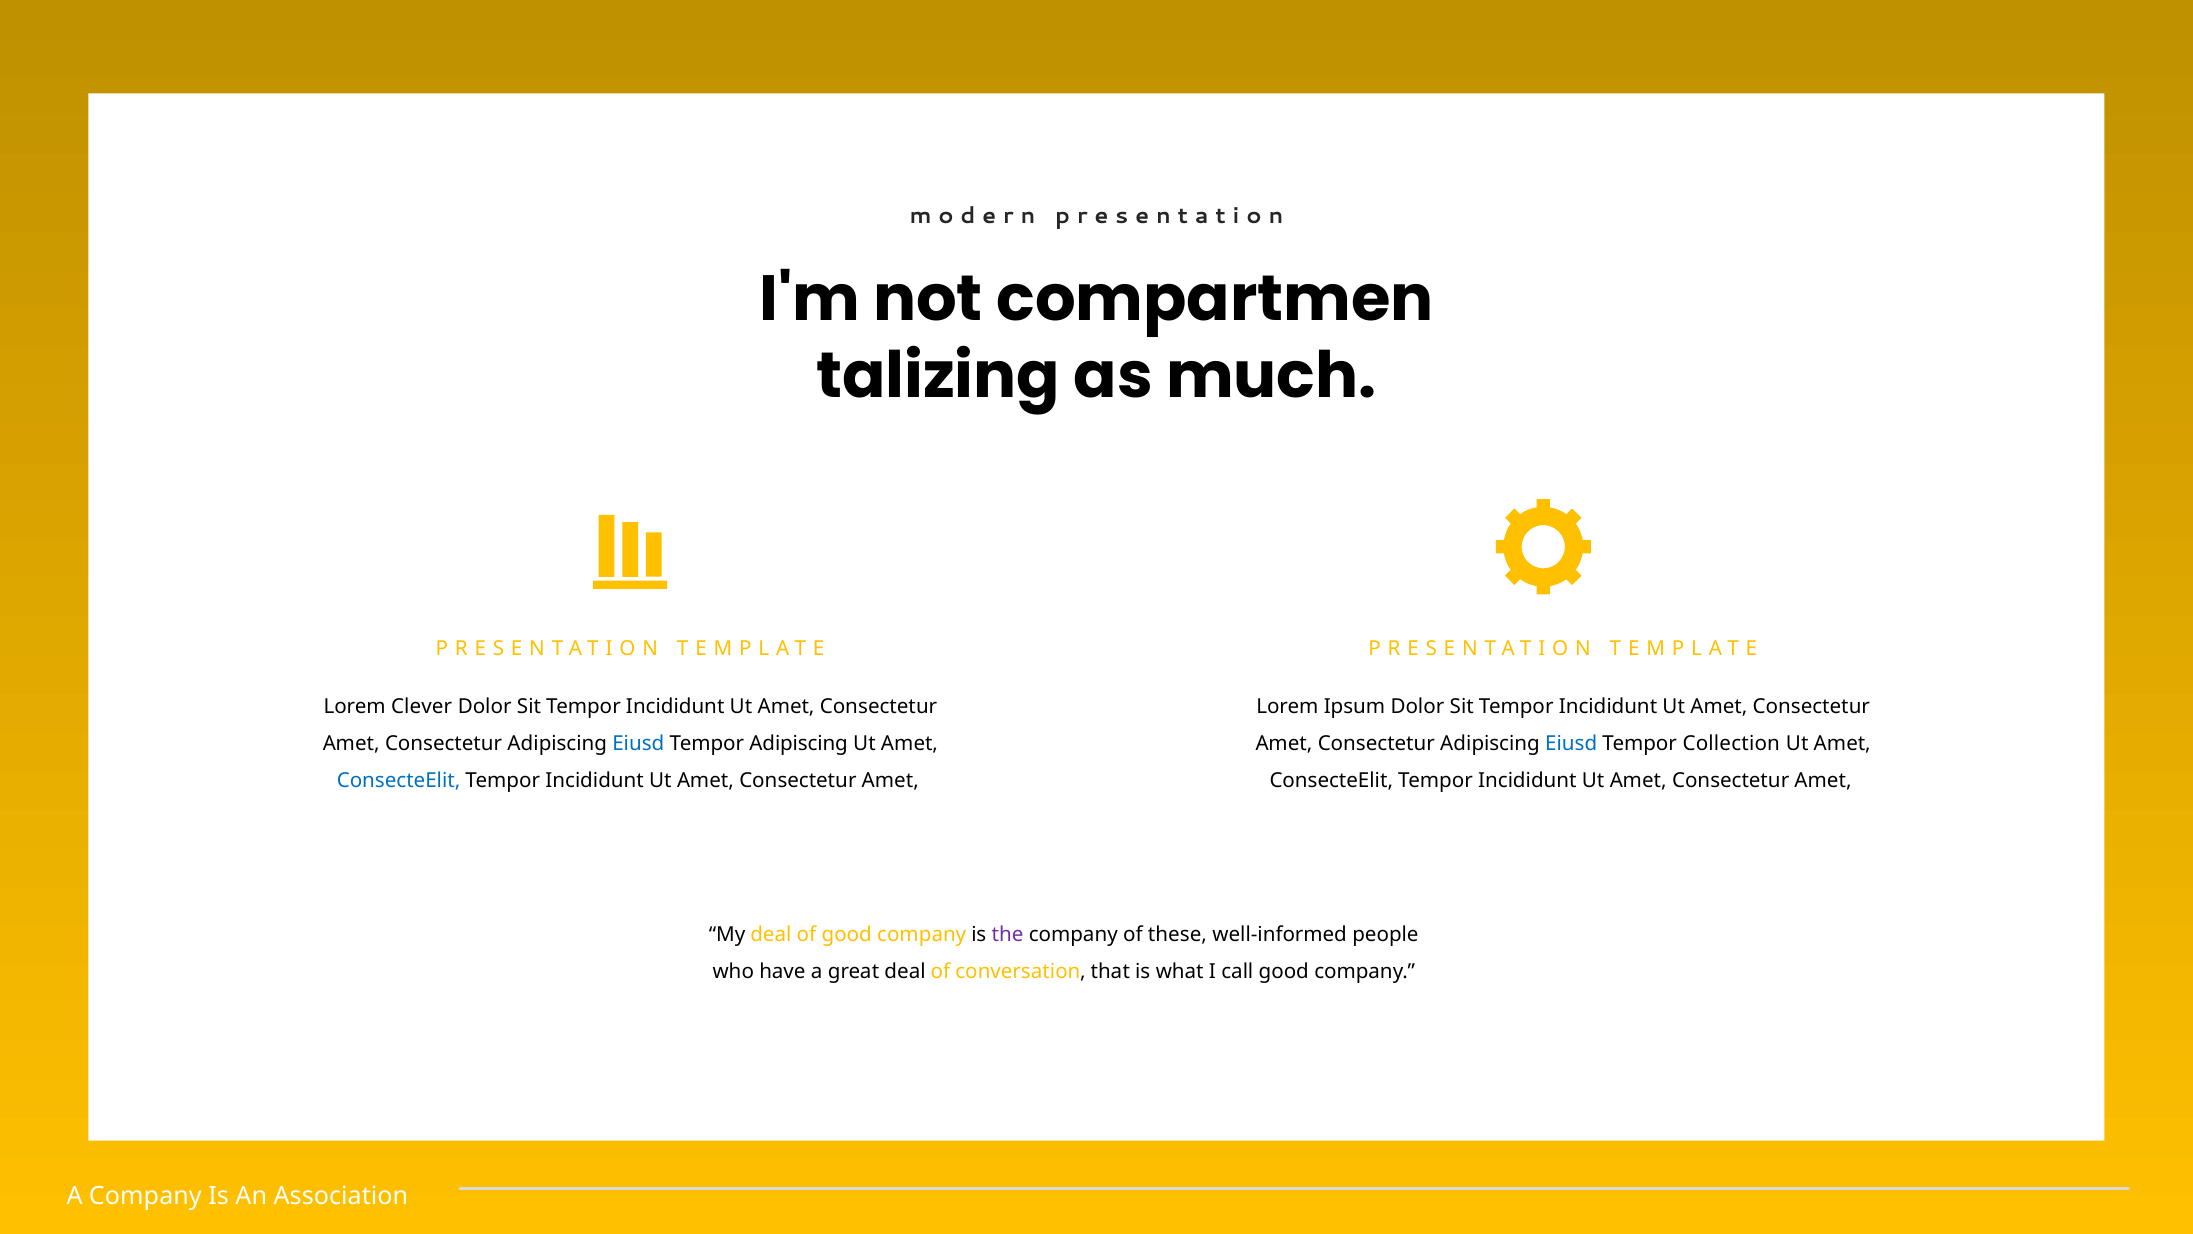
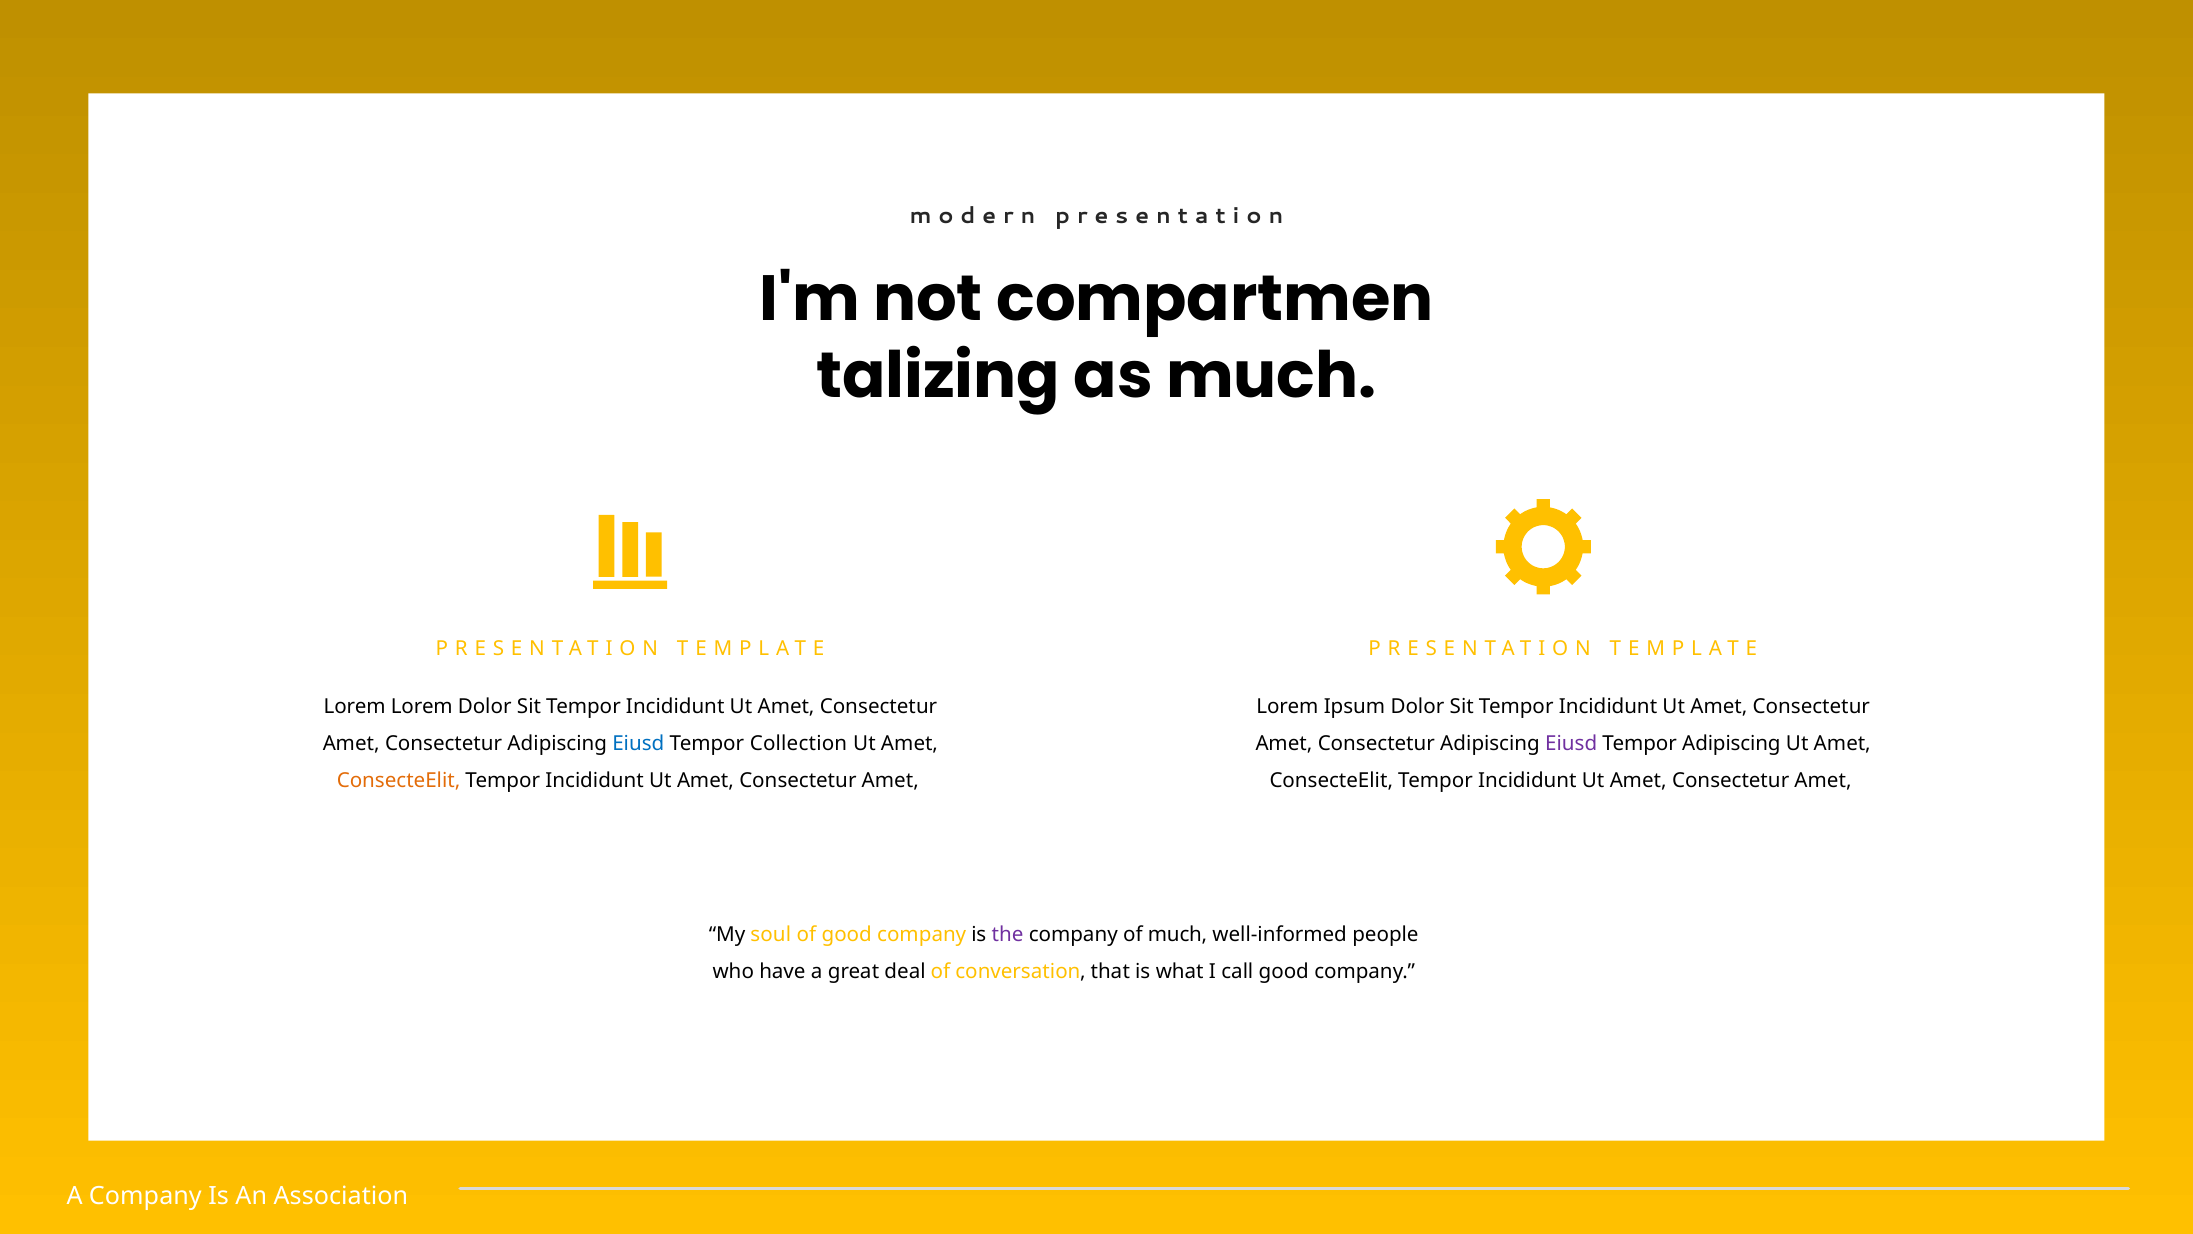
Lorem Clever: Clever -> Lorem
Tempor Adipiscing: Adipiscing -> Collection
Eiusd at (1571, 744) colour: blue -> purple
Tempor Collection: Collection -> Adipiscing
ConsecteElit at (399, 781) colour: blue -> orange
My deal: deal -> soul
of these: these -> much
